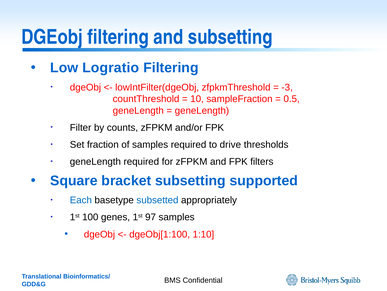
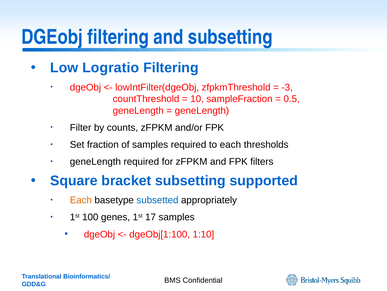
to drive: drive -> each
Each at (81, 200) colour: blue -> orange
97: 97 -> 17
